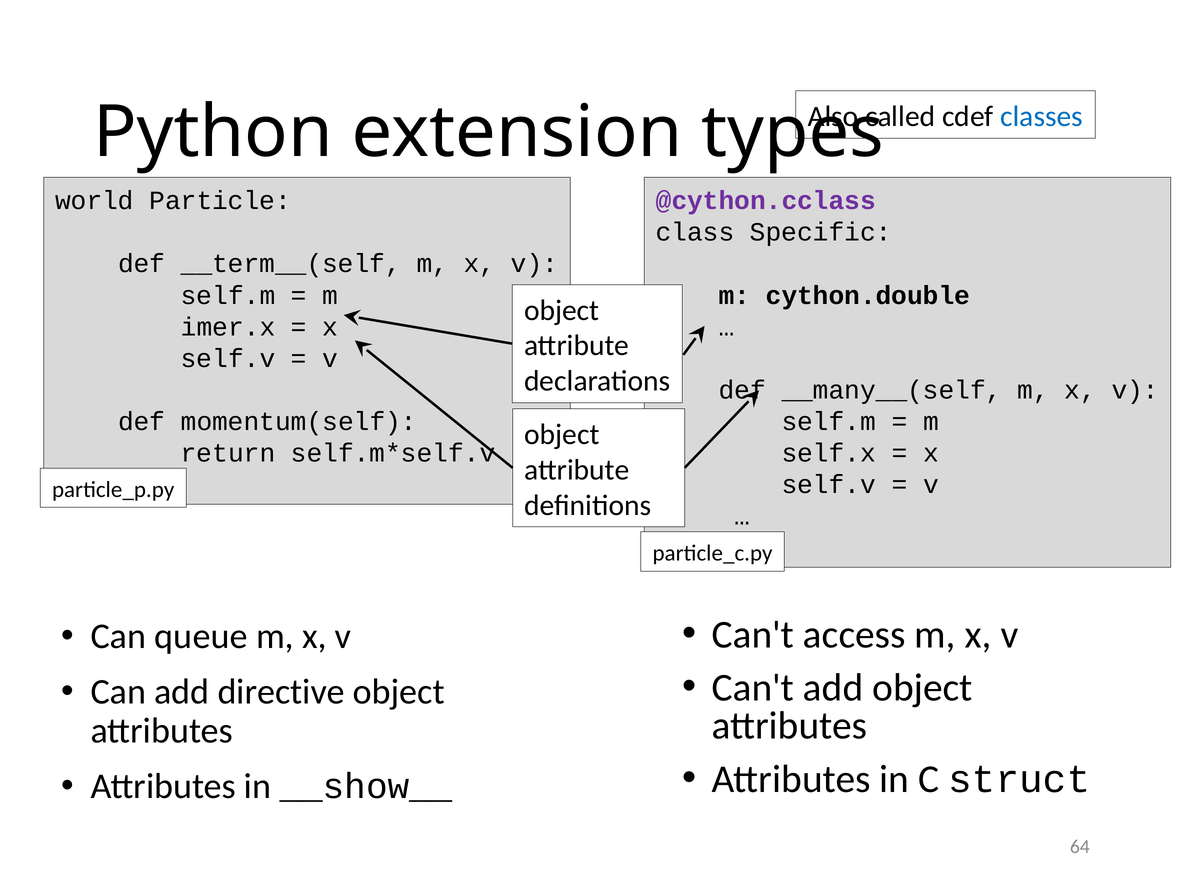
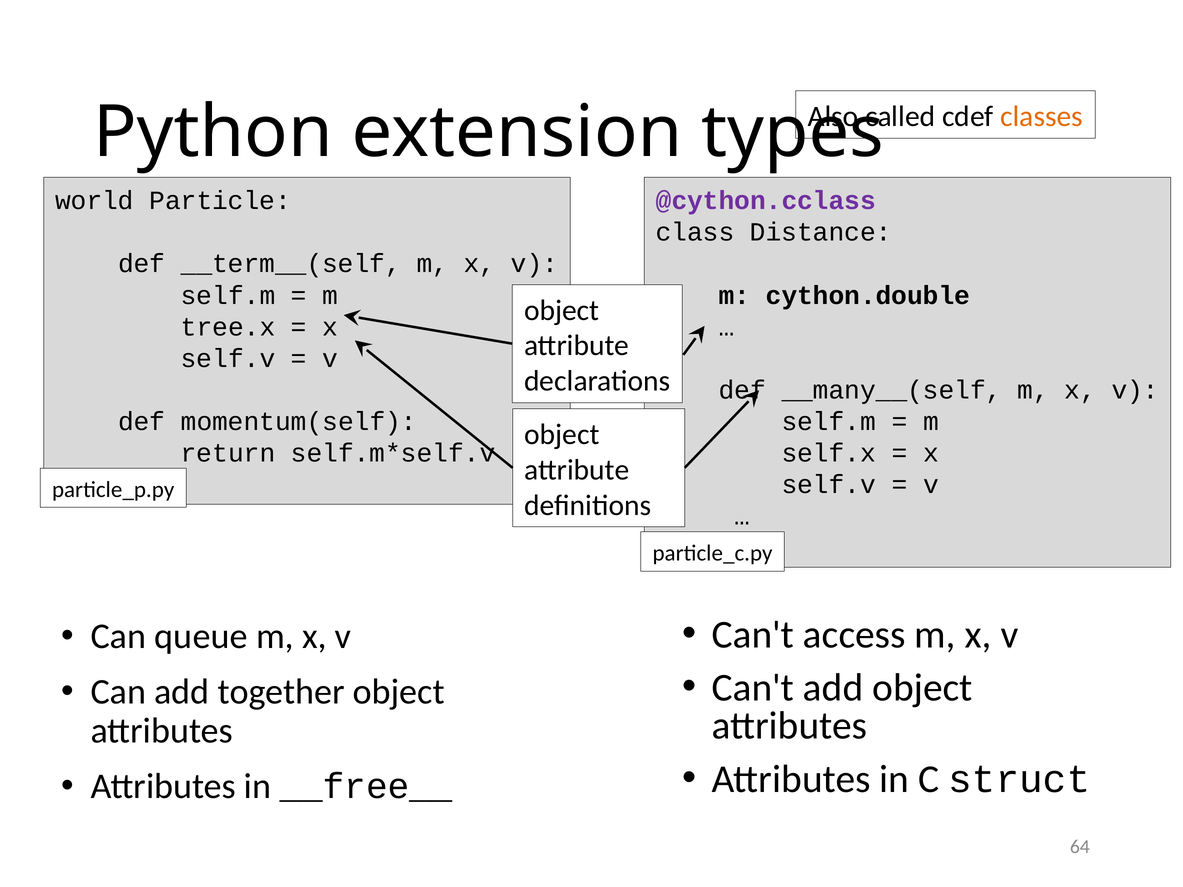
classes colour: blue -> orange
Specific: Specific -> Distance
imer.x: imer.x -> tree.x
directive: directive -> together
__show__: __show__ -> __free__
